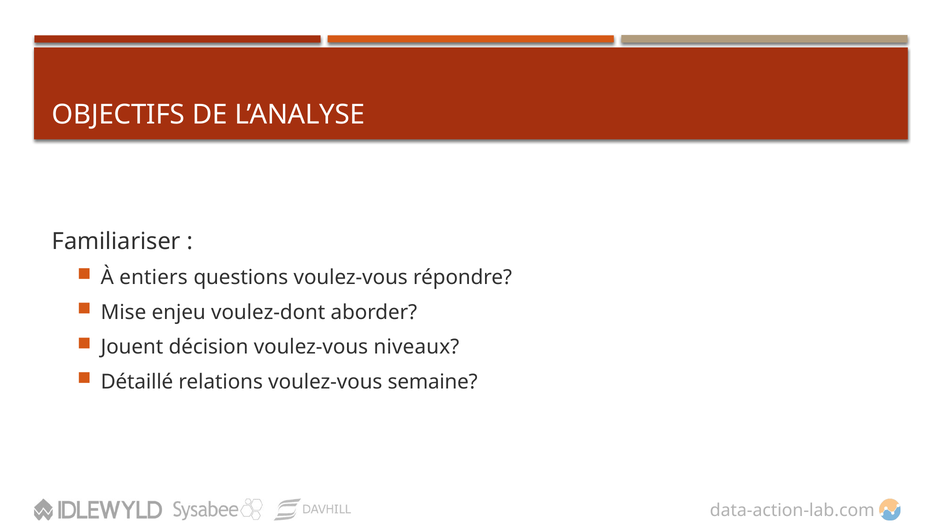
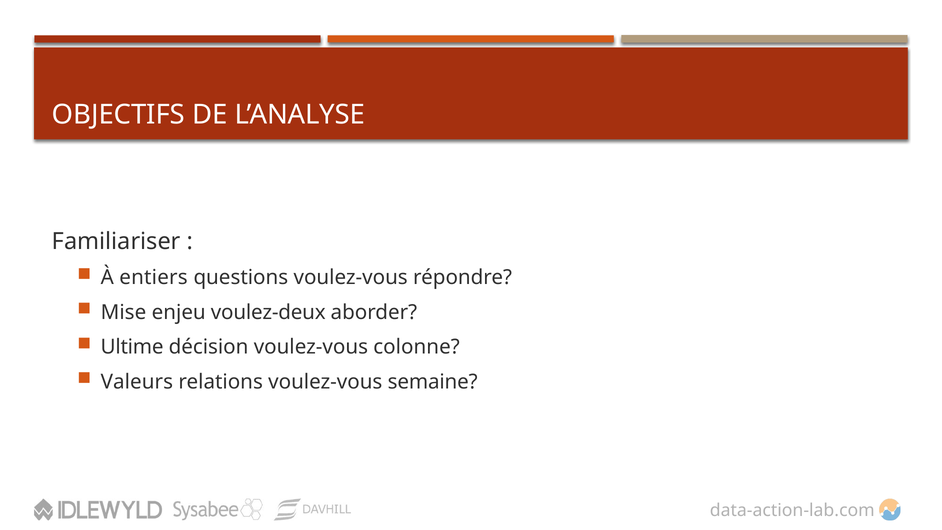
voulez-dont: voulez-dont -> voulez-deux
Jouent: Jouent -> Ultime
niveaux: niveaux -> colonne
Détaillé: Détaillé -> Valeurs
